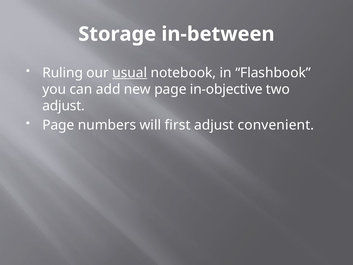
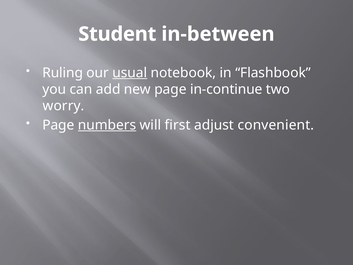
Storage: Storage -> Student
in-objective: in-objective -> in-continue
adjust at (64, 106): adjust -> worry
numbers underline: none -> present
